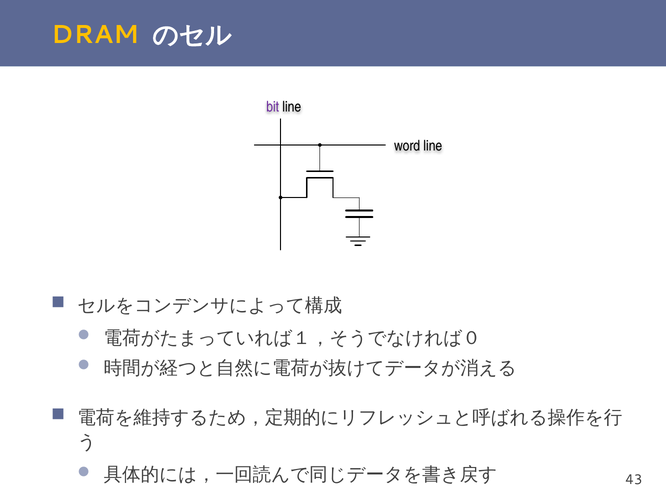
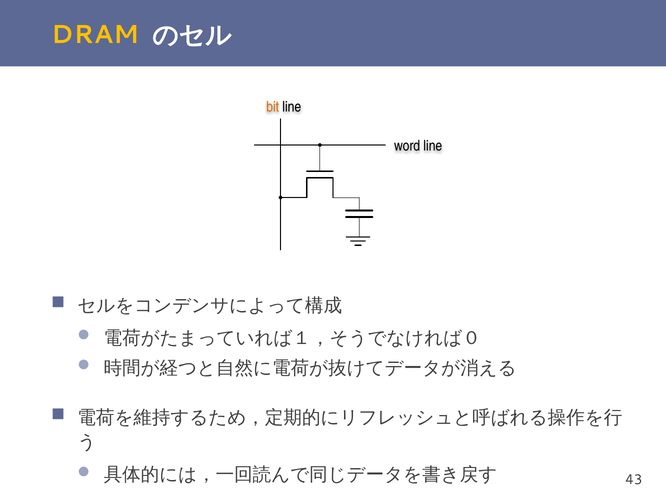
bit colour: purple -> orange
